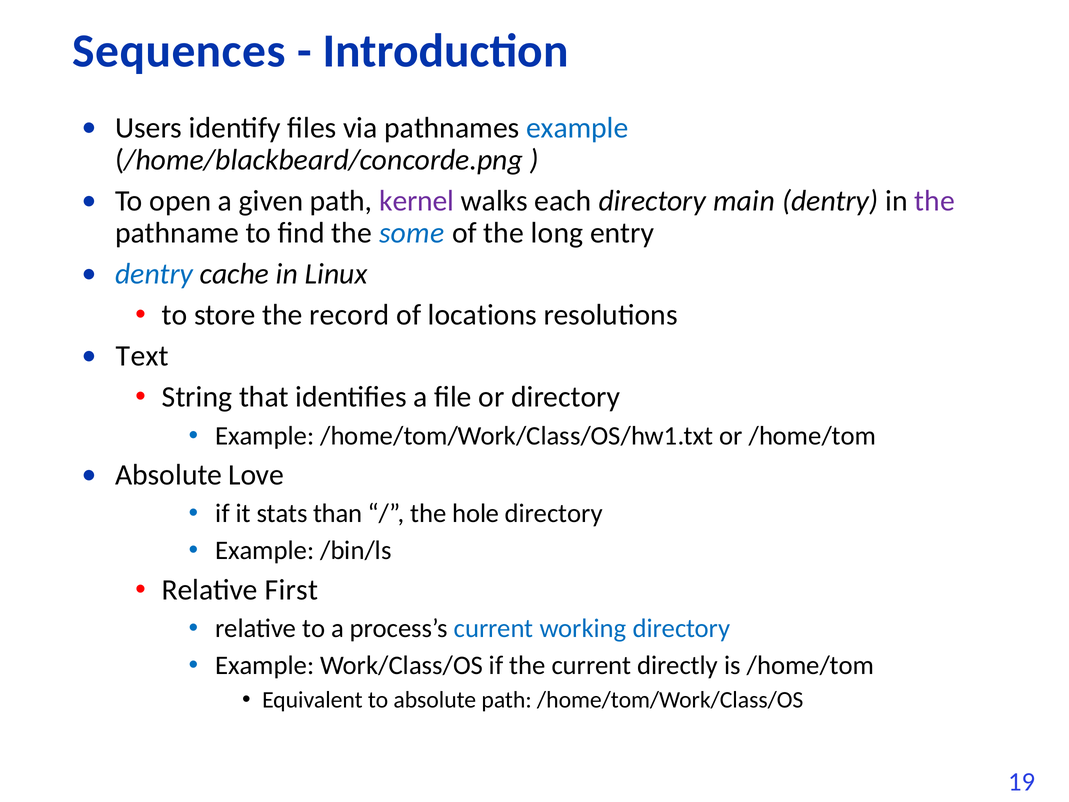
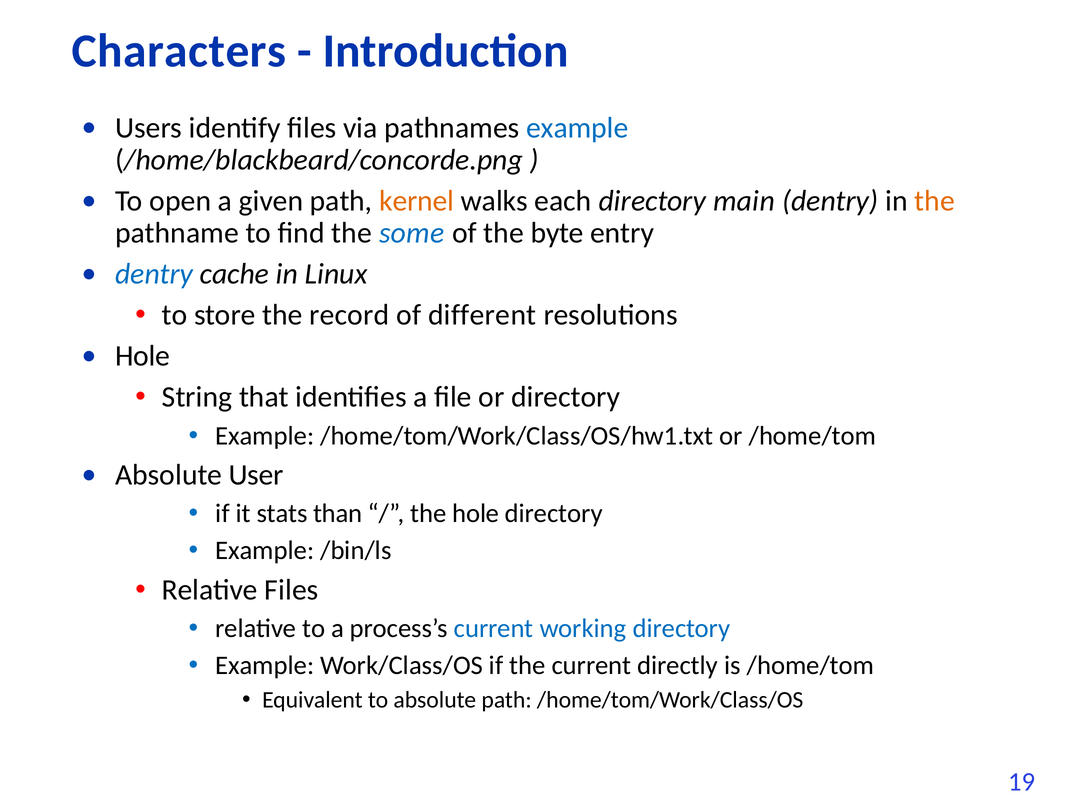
Sequences: Sequences -> Characters
kernel colour: purple -> orange
the at (935, 201) colour: purple -> orange
long: long -> byte
locations: locations -> different
Text at (142, 356): Text -> Hole
Love: Love -> User
Relative First: First -> Files
